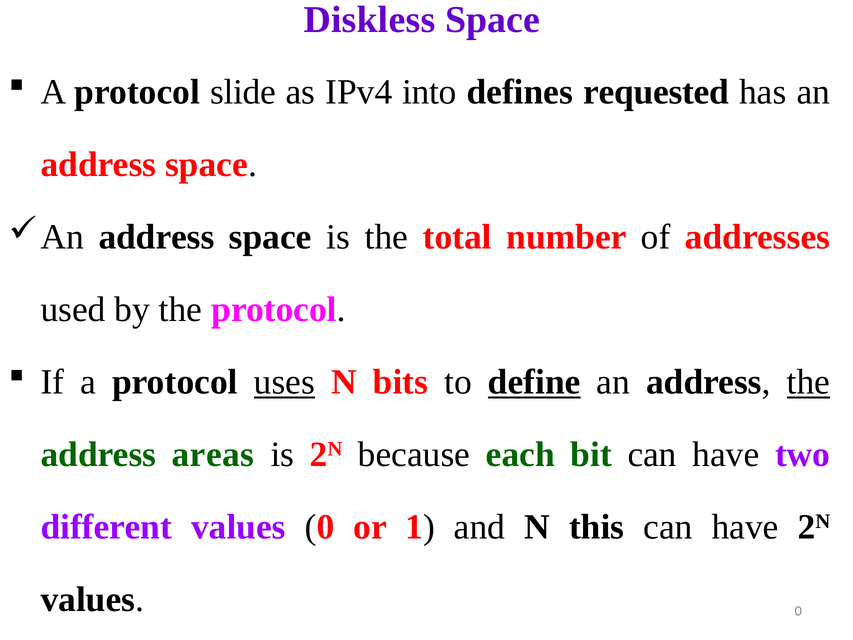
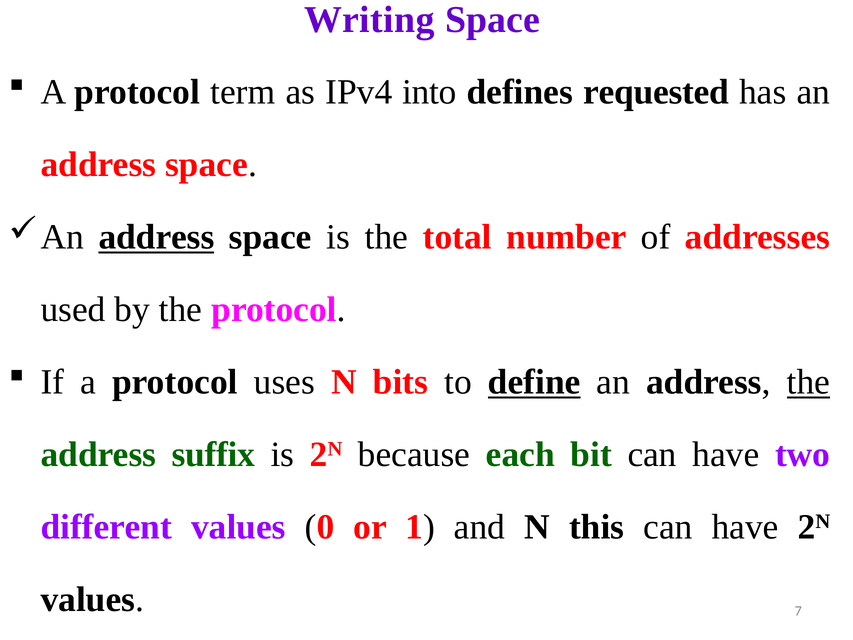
Diskless: Diskless -> Writing
slide: slide -> term
address at (156, 237) underline: none -> present
uses underline: present -> none
areas: areas -> suffix
0 at (798, 611): 0 -> 7
